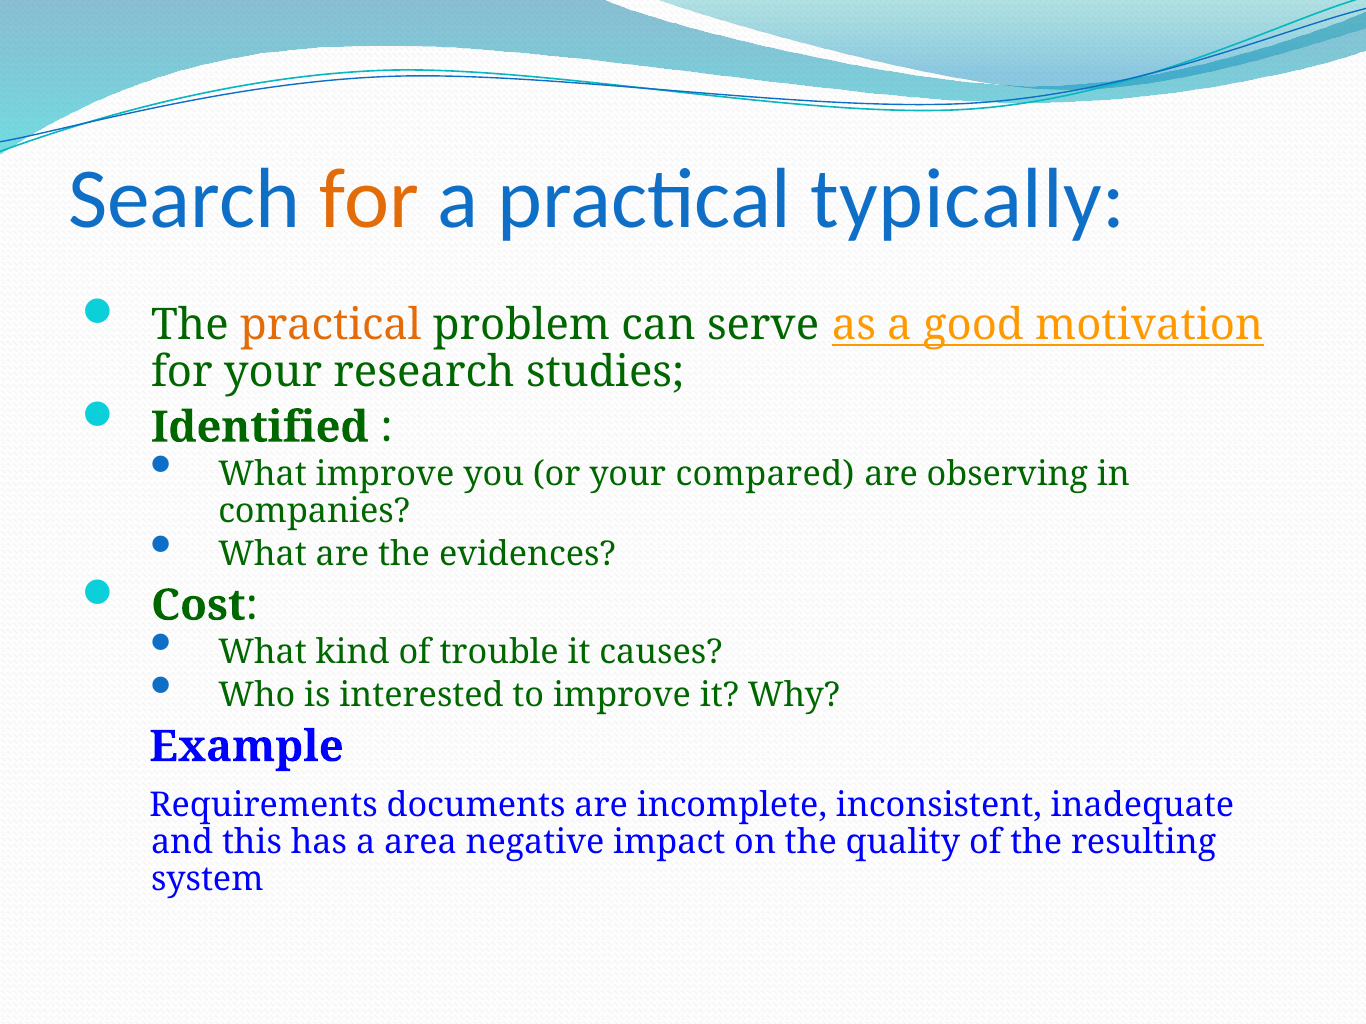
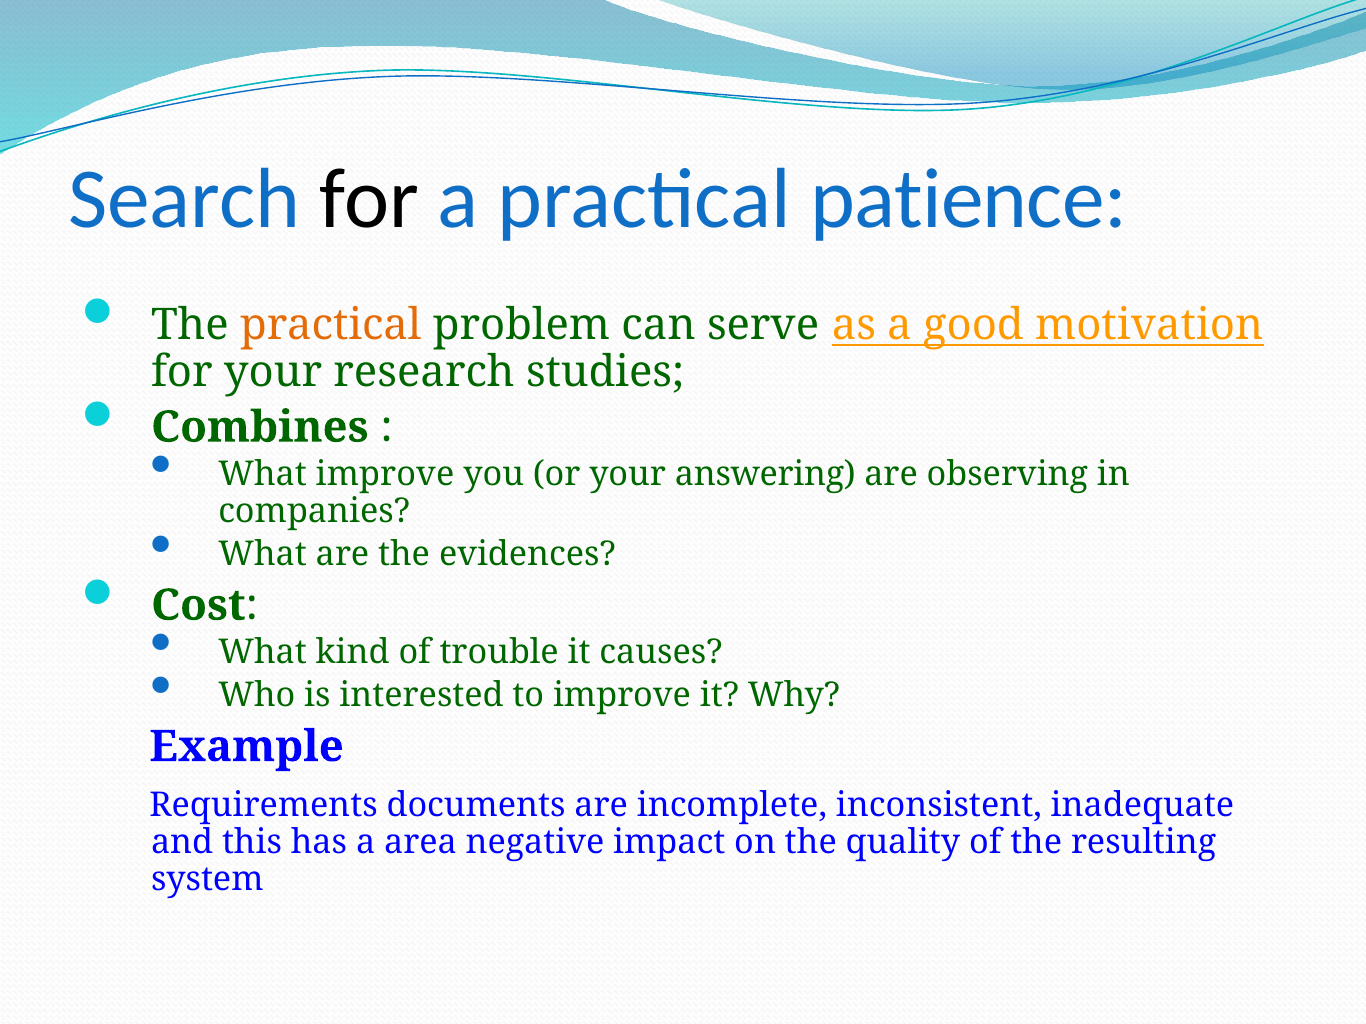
for at (369, 200) colour: orange -> black
typically: typically -> patience
Identified: Identified -> Combines
compared: compared -> answering
